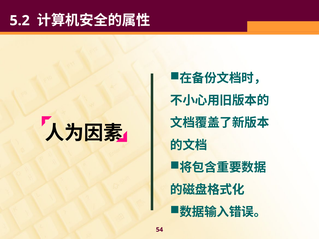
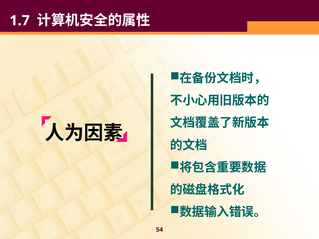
5.2: 5.2 -> 1.7
